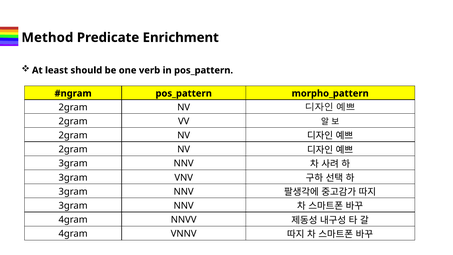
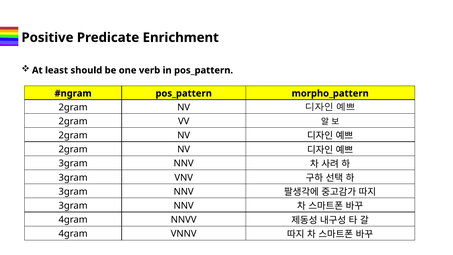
Method: Method -> Positive
